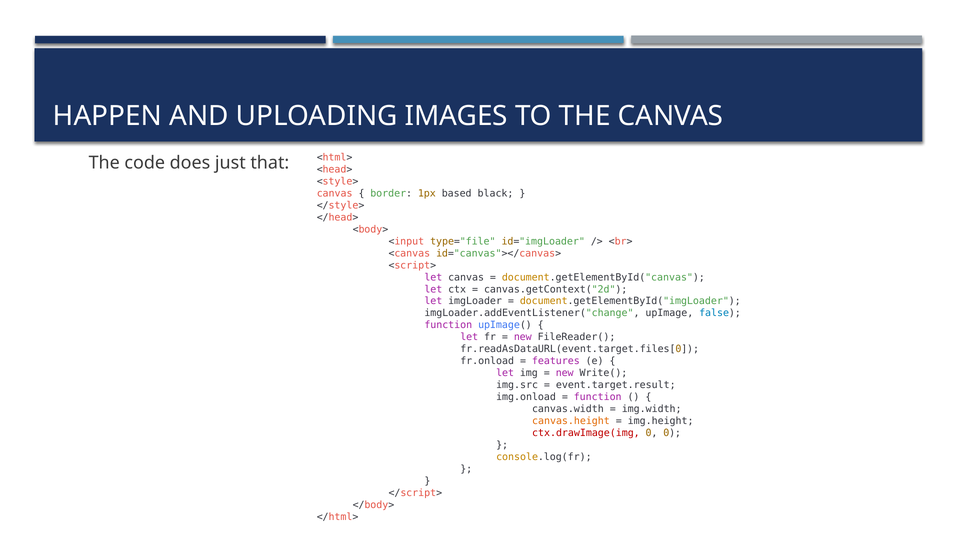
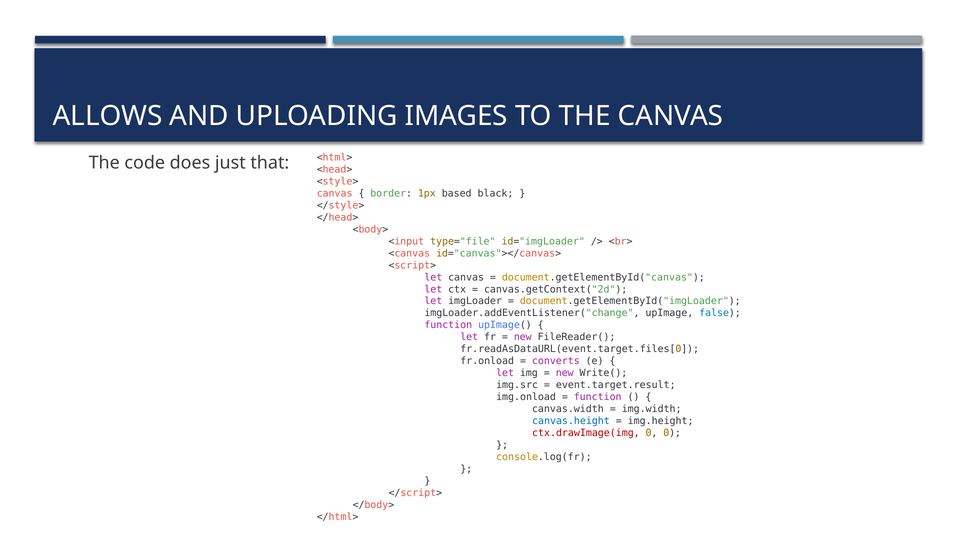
HAPPEN: HAPPEN -> ALLOWS
features: features -> converts
canvas.height colour: orange -> blue
